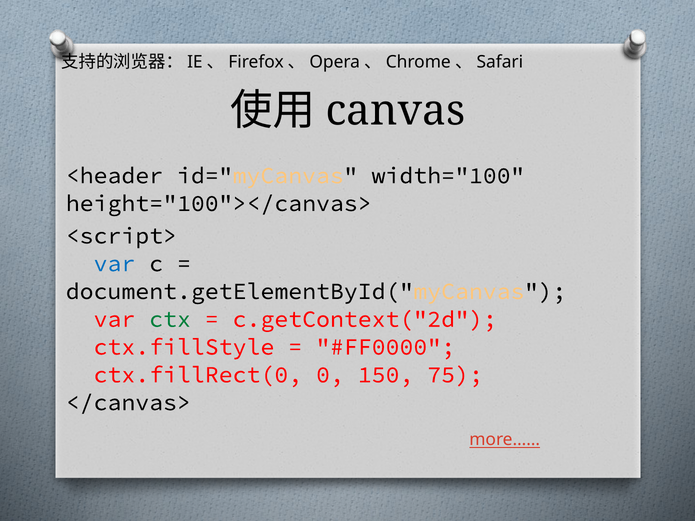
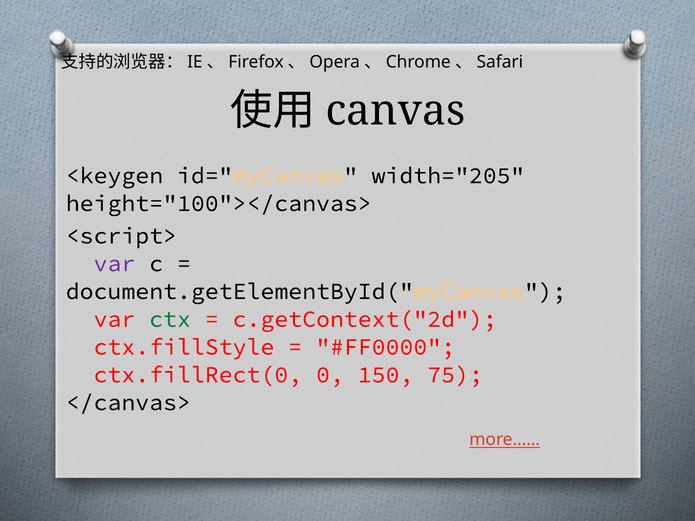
<header: <header -> <keygen
width="100: width="100 -> width="205
var at (114, 264) colour: blue -> purple
